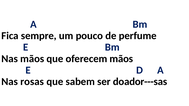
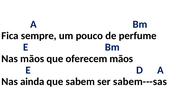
rosas: rosas -> ainda
doador---sas: doador---sas -> sabem---sas
